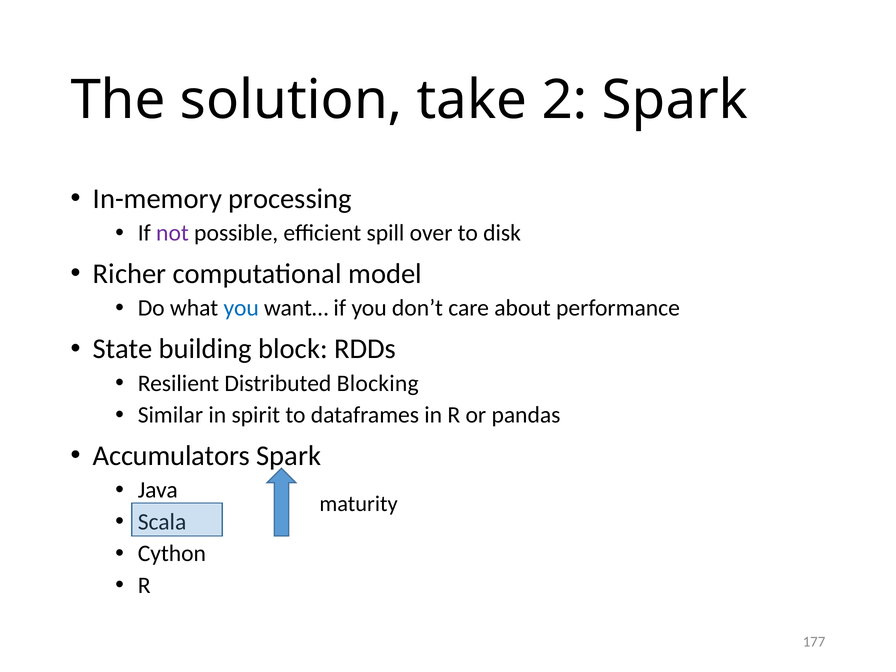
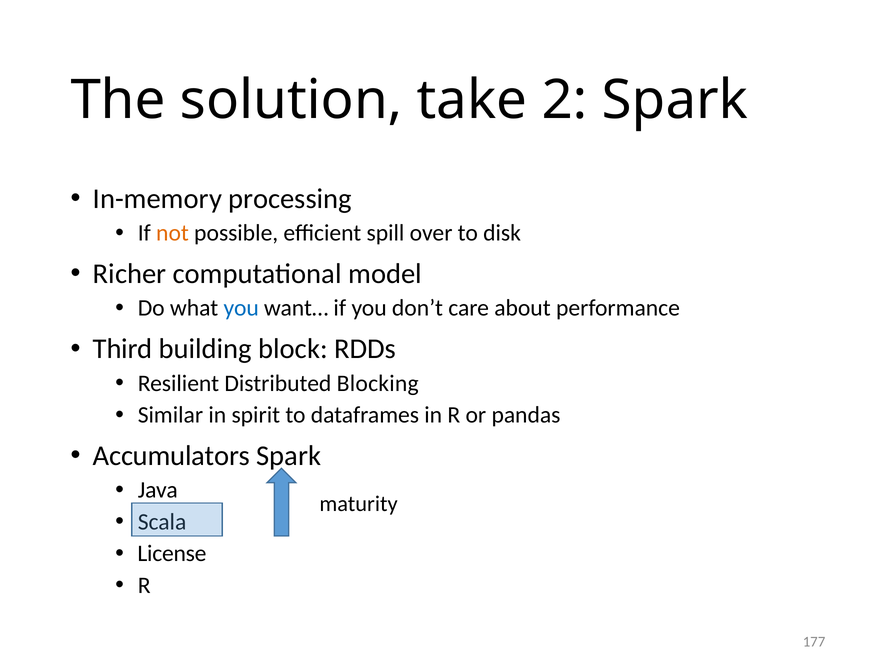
not colour: purple -> orange
State: State -> Third
Cython: Cython -> License
